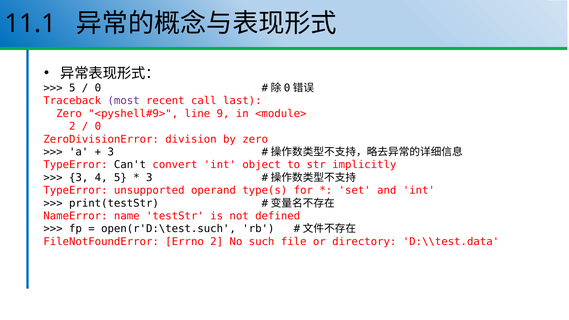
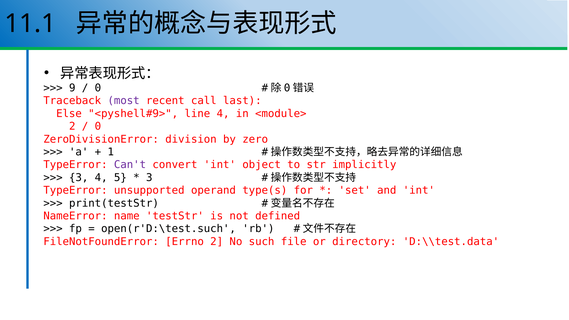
5 at (72, 88): 5 -> 9
Zero at (69, 114): Zero -> Else
line 9: 9 -> 4
3 at (111, 152): 3 -> 1
Can't colour: black -> purple
